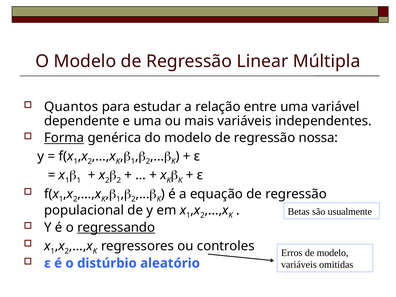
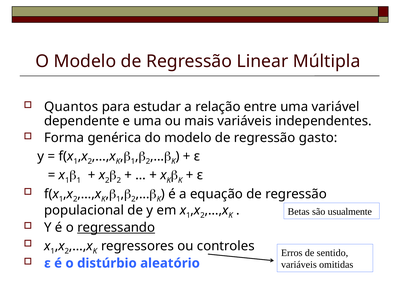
Forma underline: present -> none
nossa: nossa -> gasto
de modelo: modelo -> sentido
